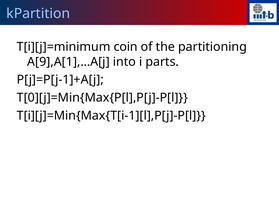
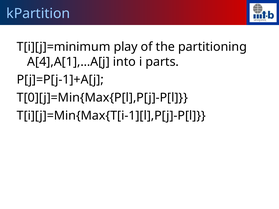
coin: coin -> play
A[9],A[1],…A[j: A[9],A[1],…A[j -> A[4],A[1],…A[j
